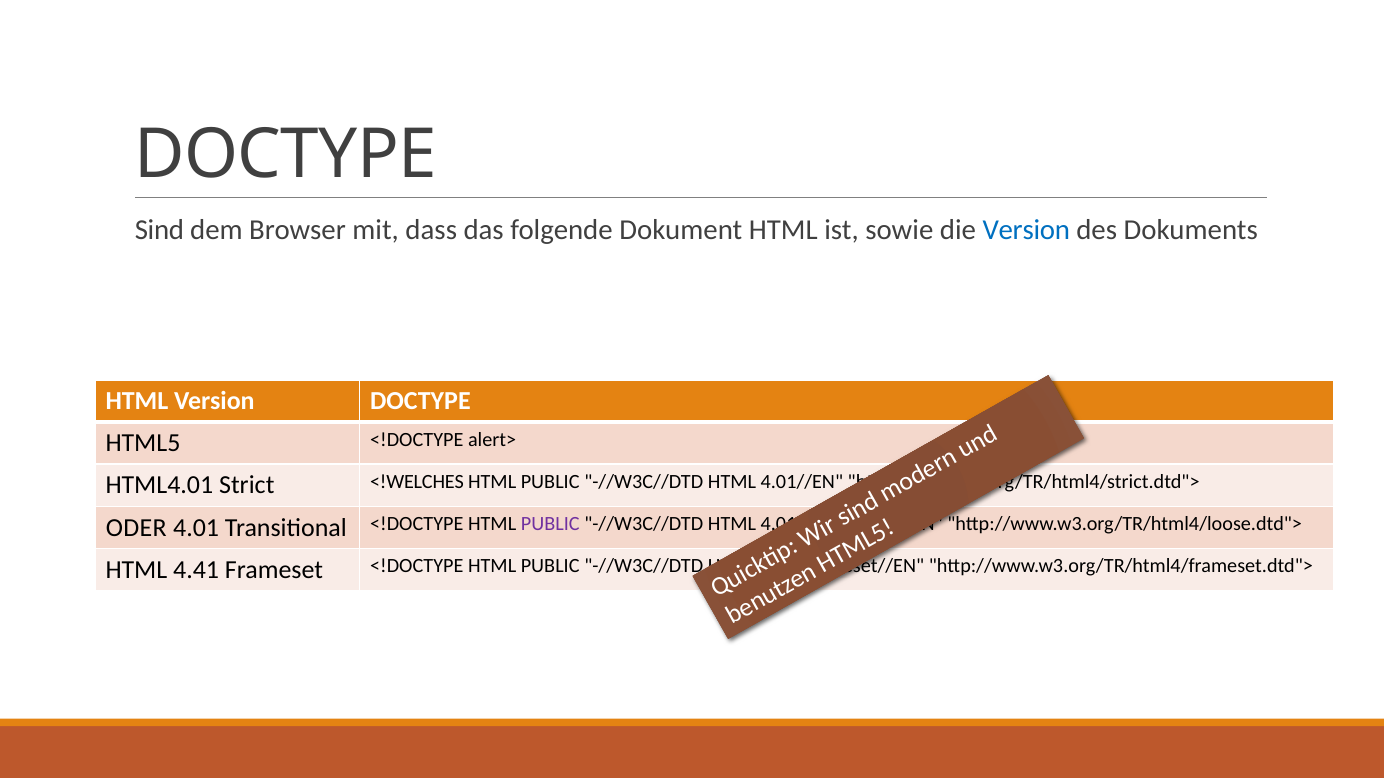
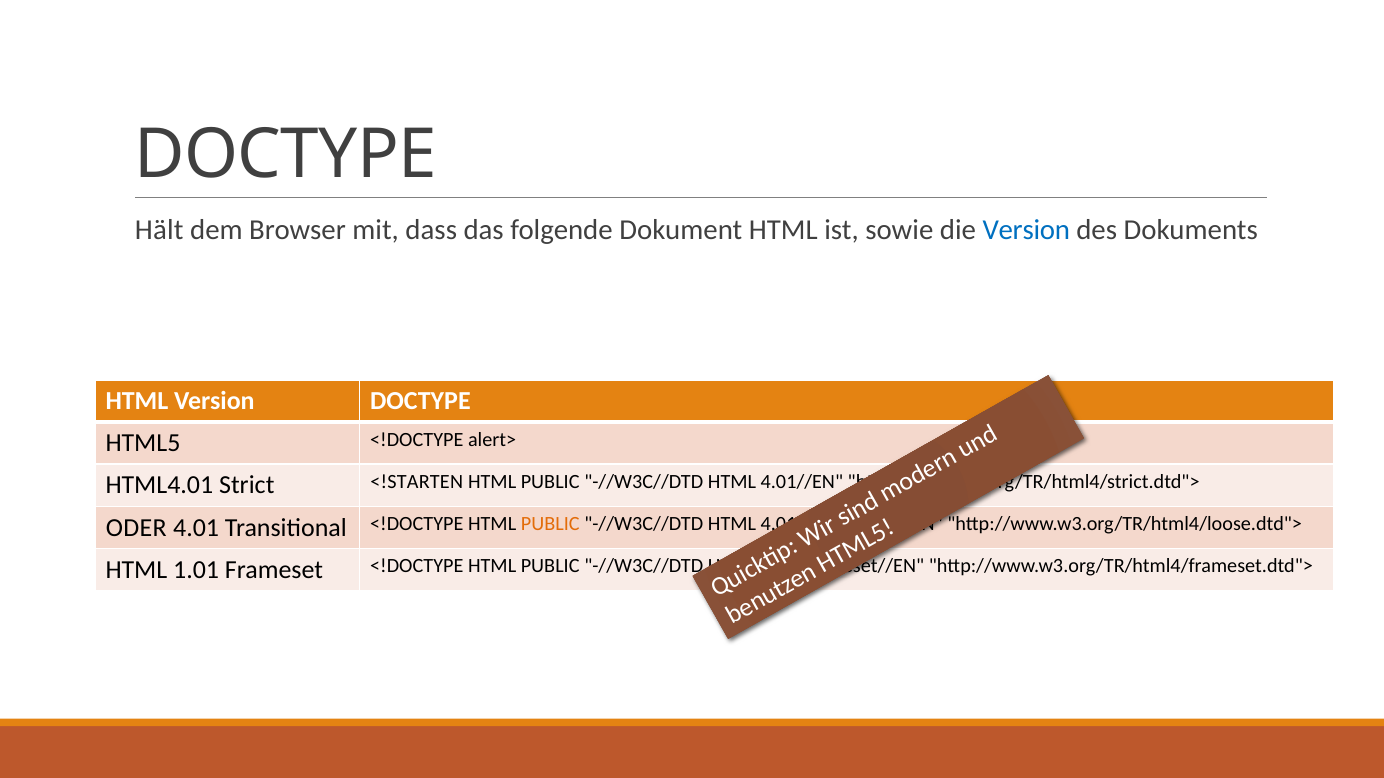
Sind: Sind -> Hält
<!WELCHES: <!WELCHES -> <!STARTEN
PUBLIC at (550, 524) colour: purple -> orange
4.41: 4.41 -> 1.01
